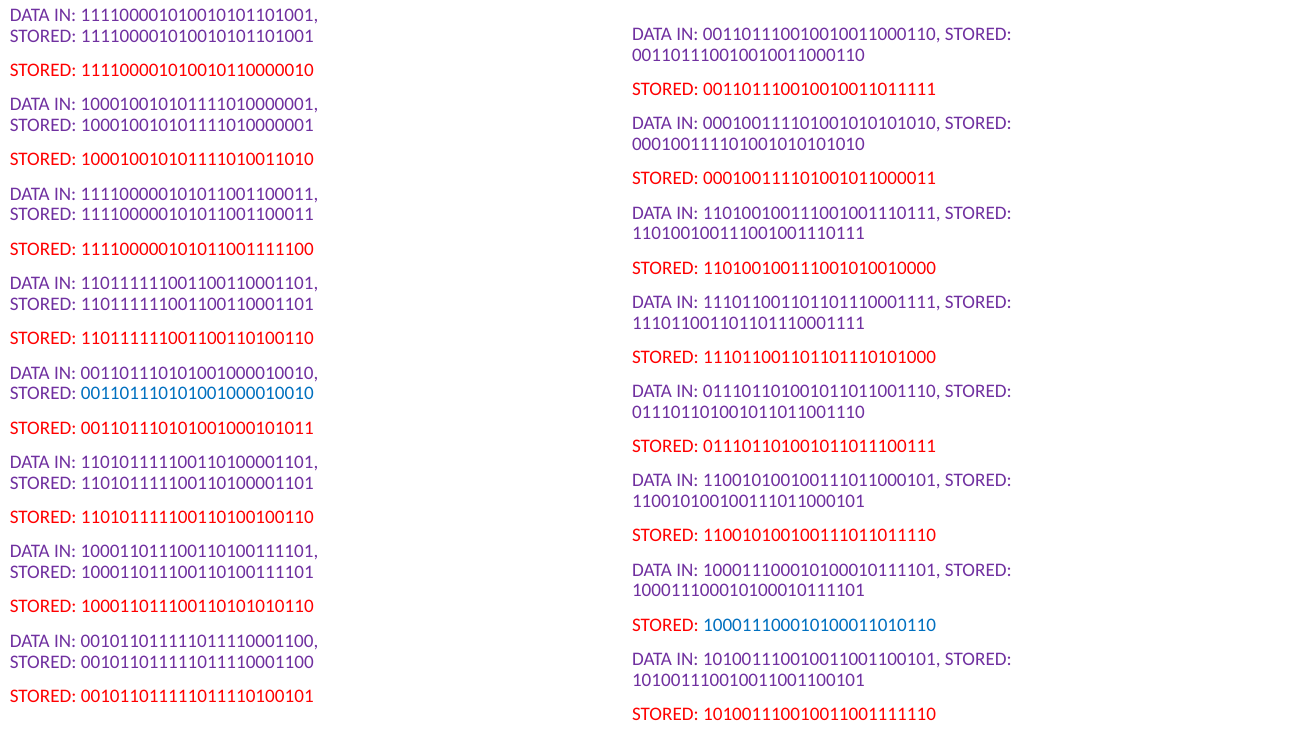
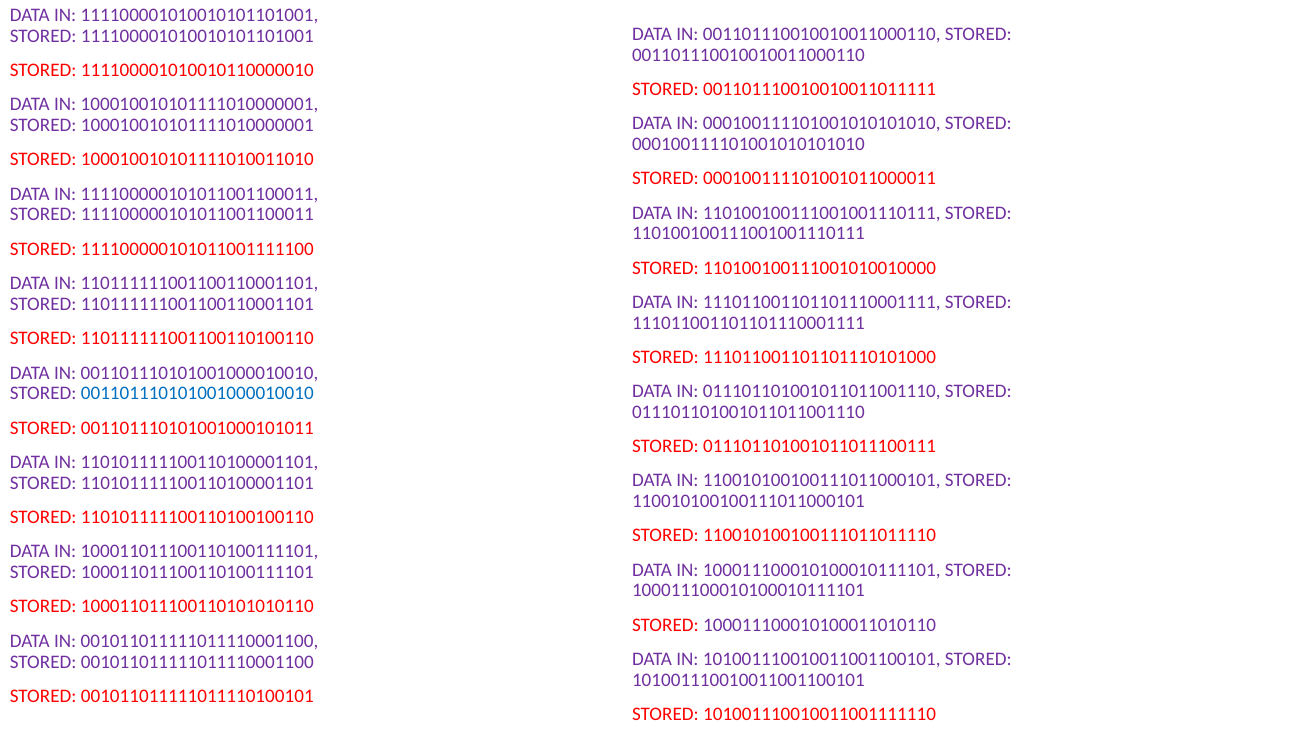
100011100010100011010110 colour: blue -> purple
